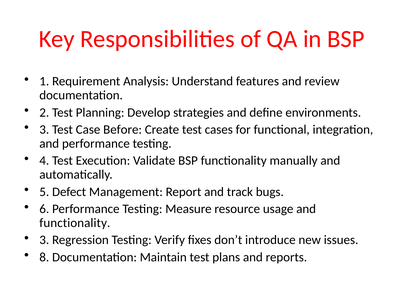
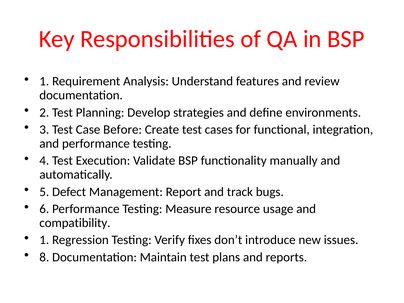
functionality at (75, 223): functionality -> compatibility
3 at (44, 240): 3 -> 1
